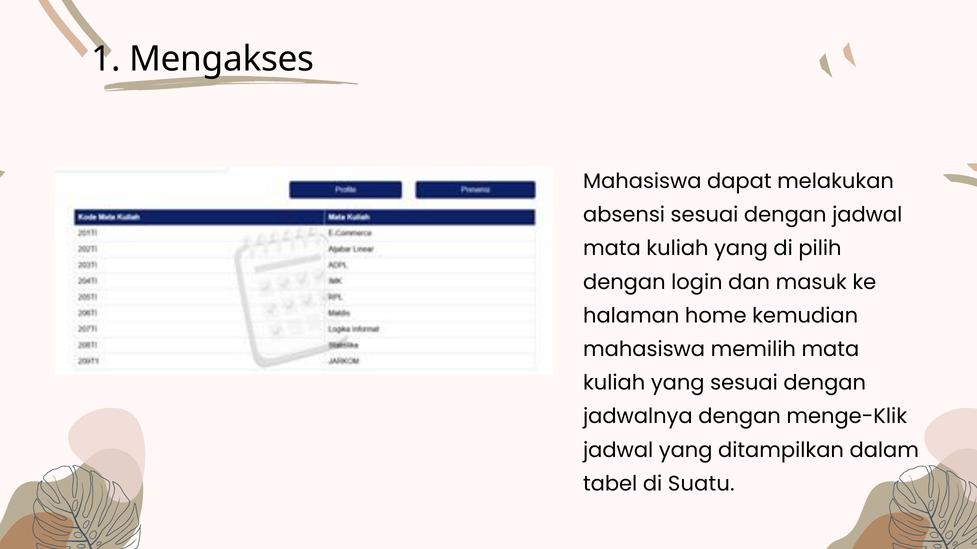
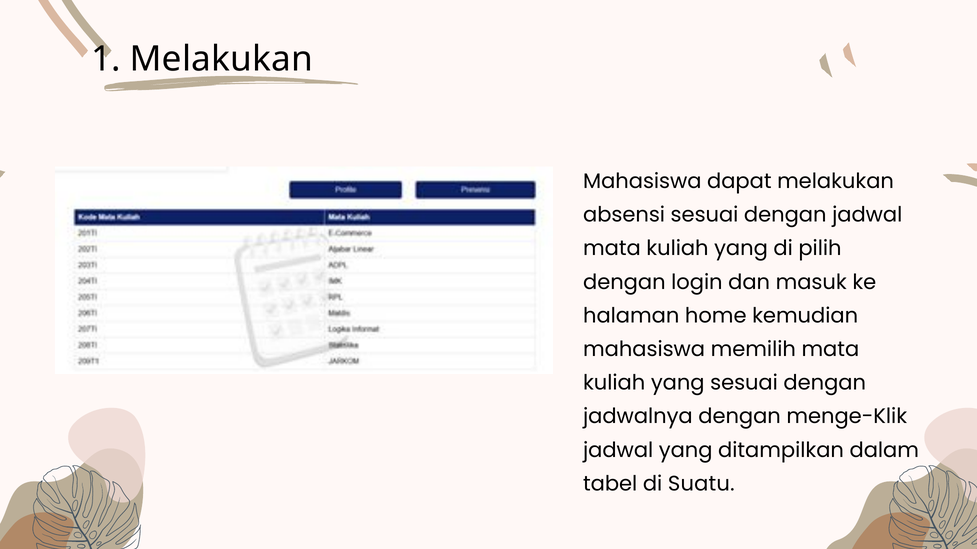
1 Mengakses: Mengakses -> Melakukan
